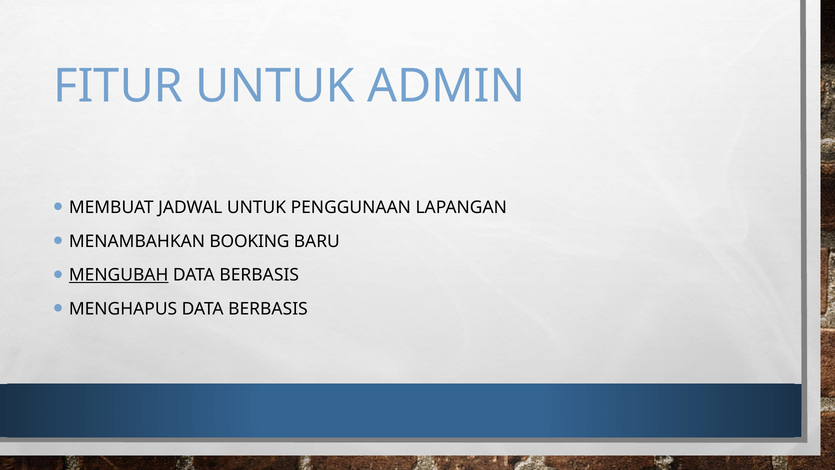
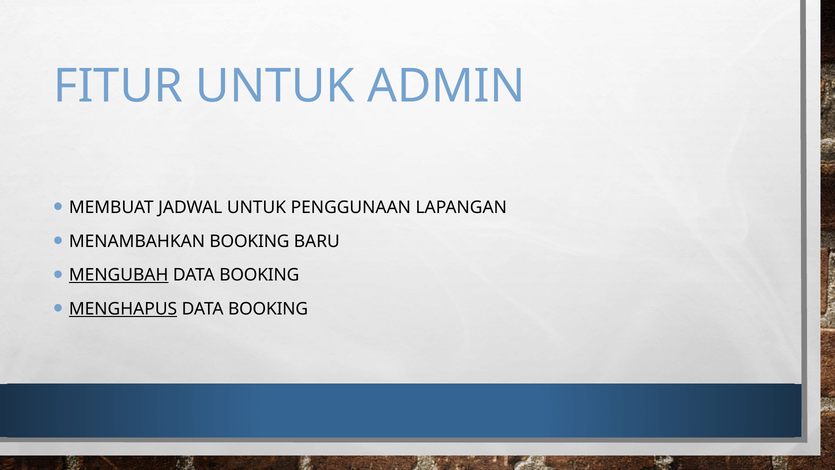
BERBASIS at (259, 275): BERBASIS -> BOOKING
MENGHAPUS underline: none -> present
BERBASIS at (268, 309): BERBASIS -> BOOKING
